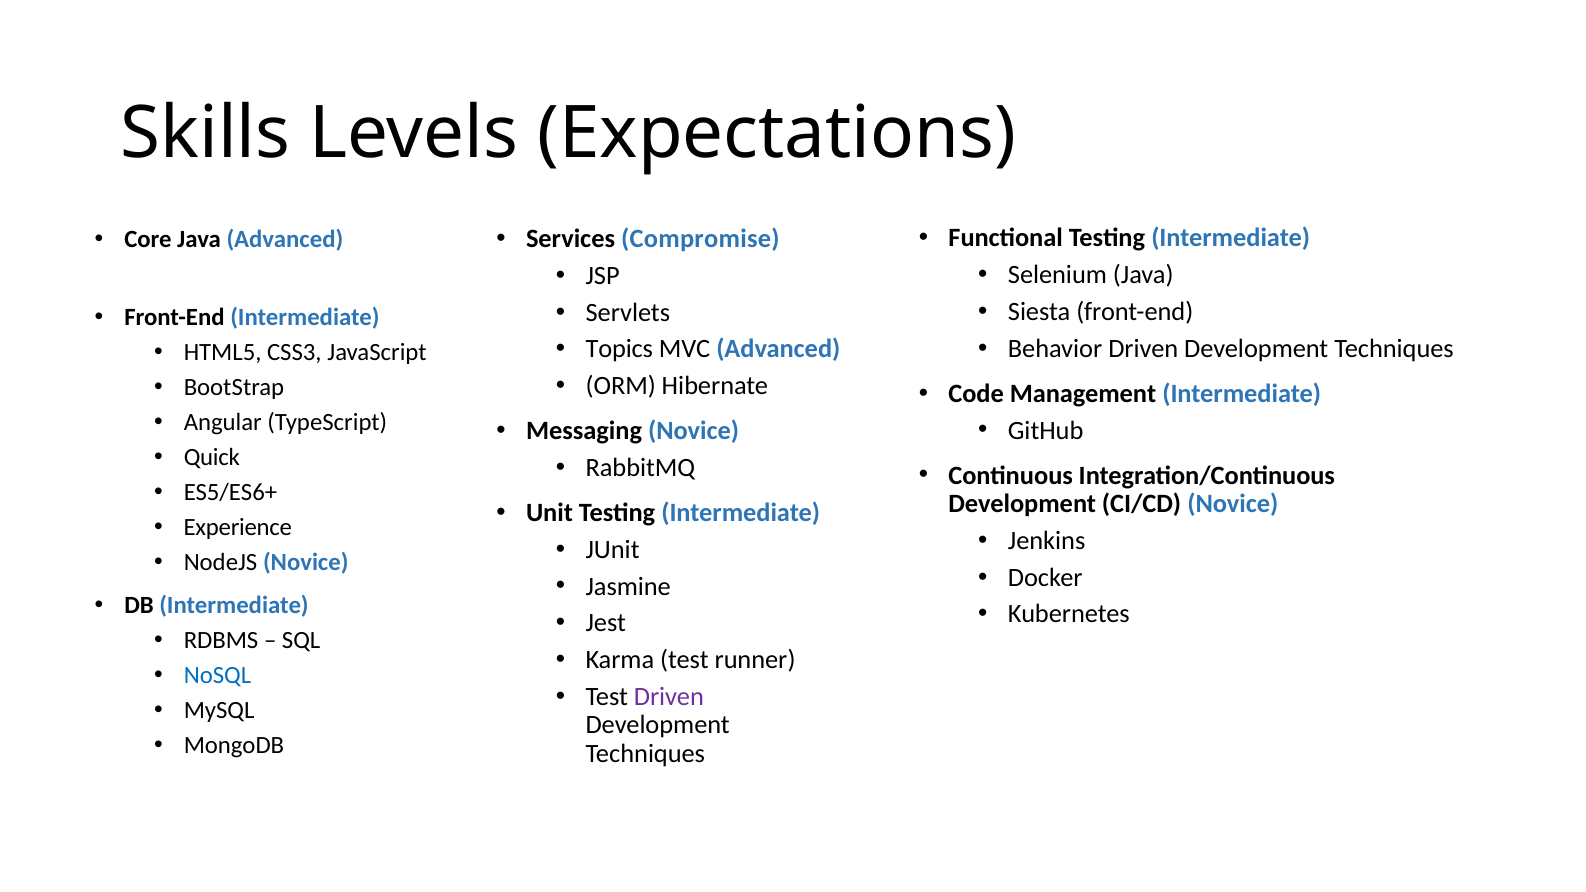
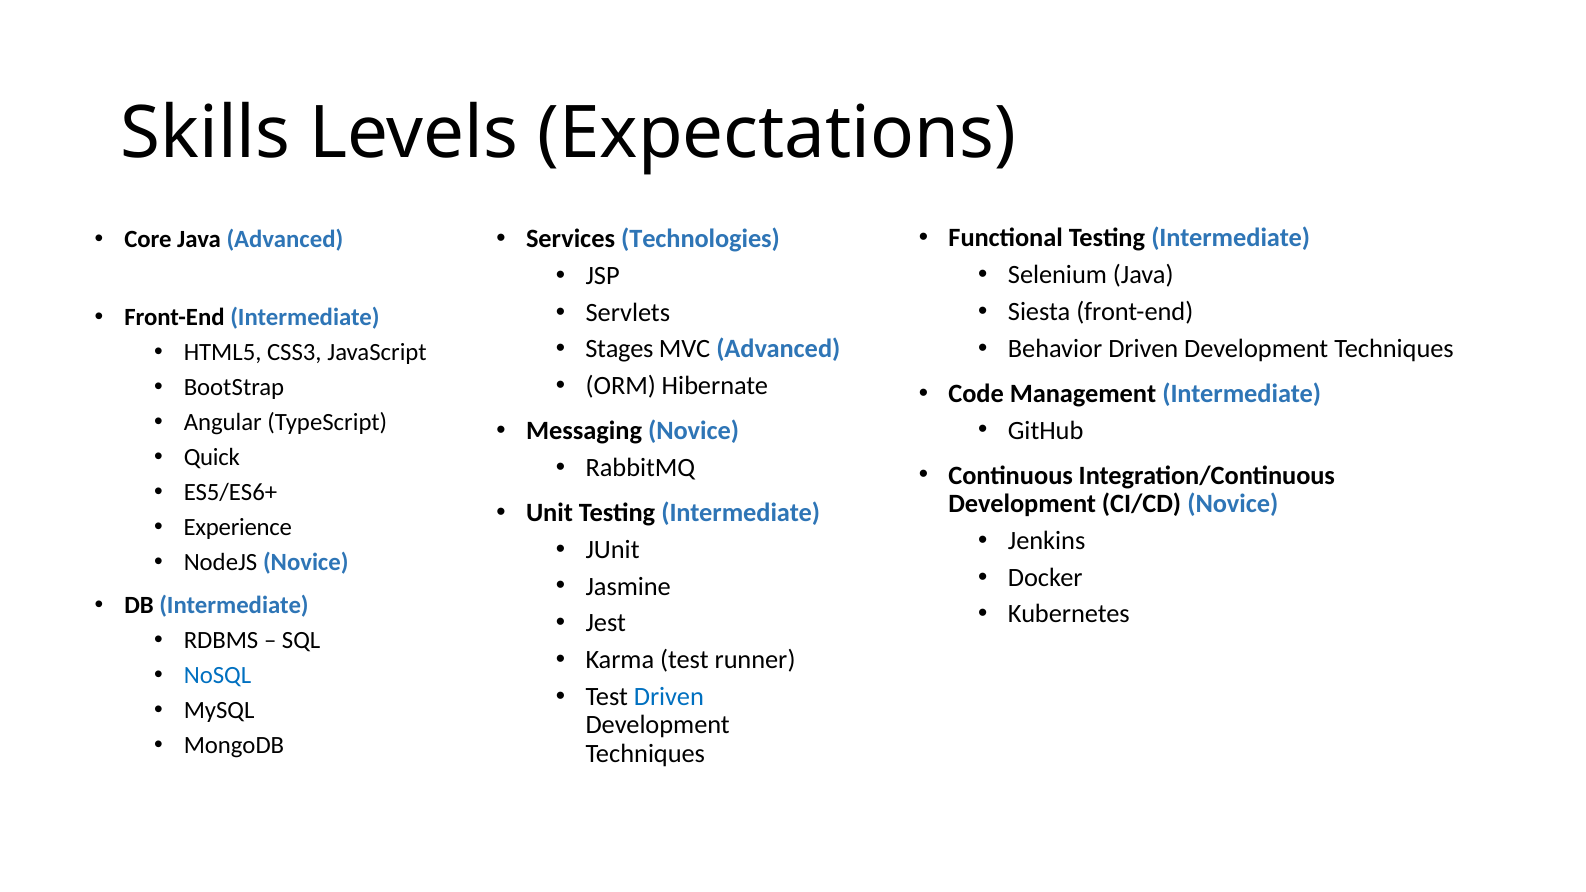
Compromise: Compromise -> Technologies
Topics: Topics -> Stages
Driven at (669, 697) colour: purple -> blue
